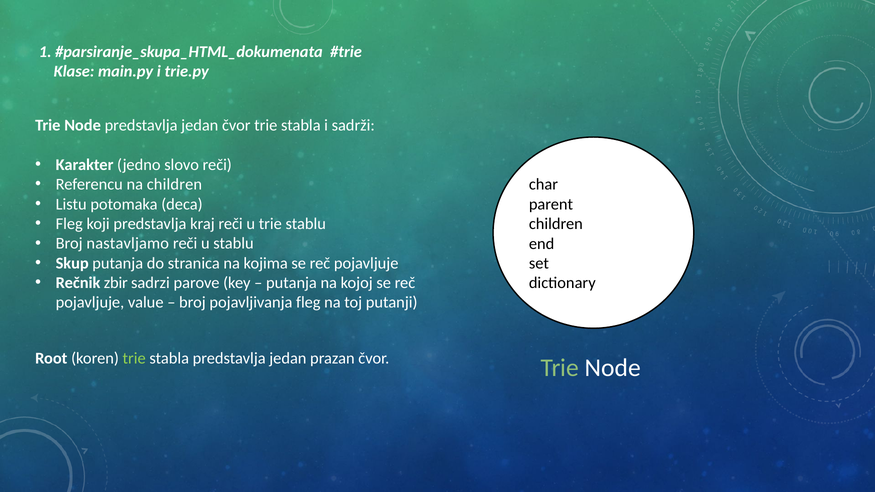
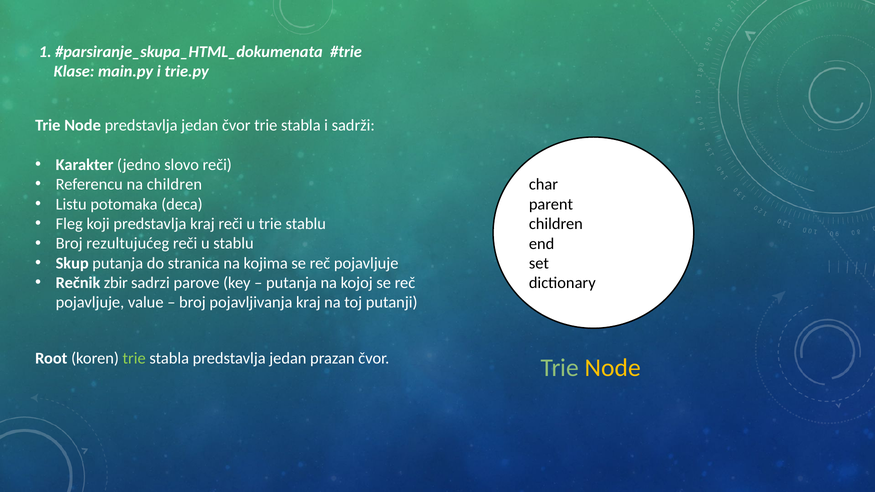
nastavljamo: nastavljamo -> rezultujućeg
pojavljivanja fleg: fleg -> kraj
Node at (613, 368) colour: white -> yellow
